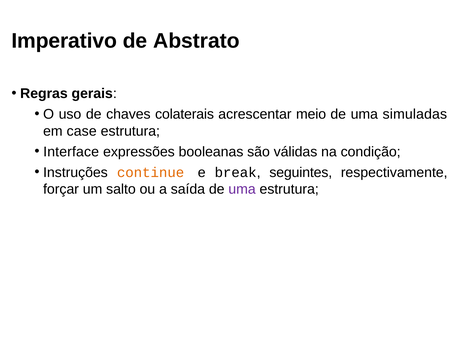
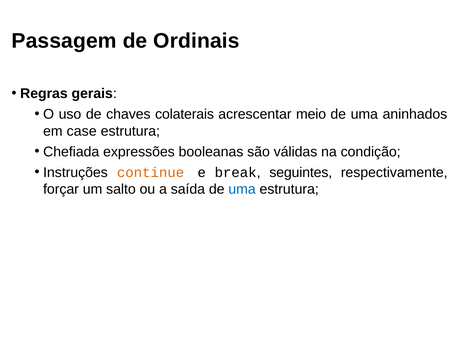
Imperativo: Imperativo -> Passagem
Abstrato: Abstrato -> Ordinais
simuladas: simuladas -> aninhados
Interface: Interface -> Chefiada
uma at (242, 189) colour: purple -> blue
